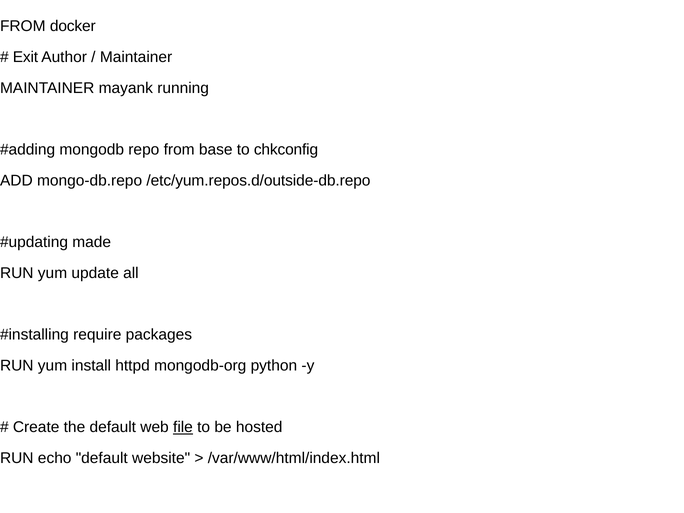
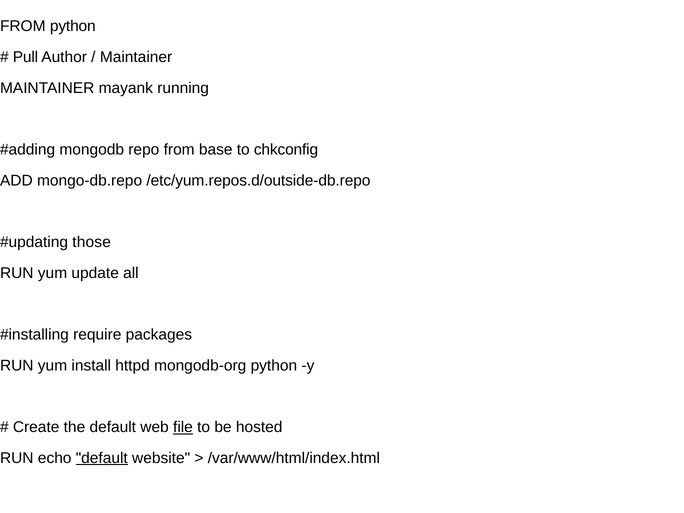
FROM docker: docker -> python
Exit: Exit -> Pull
made: made -> those
default at (102, 458) underline: none -> present
